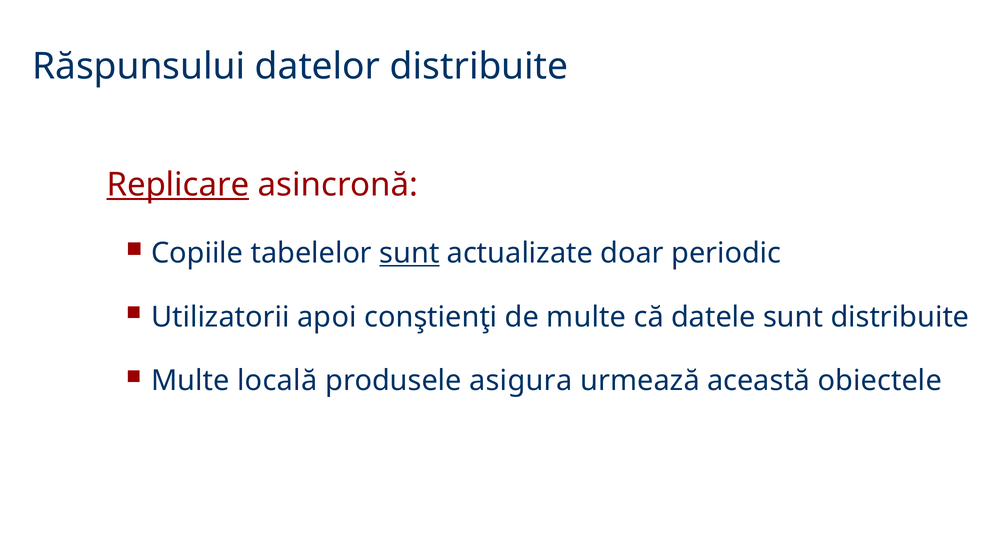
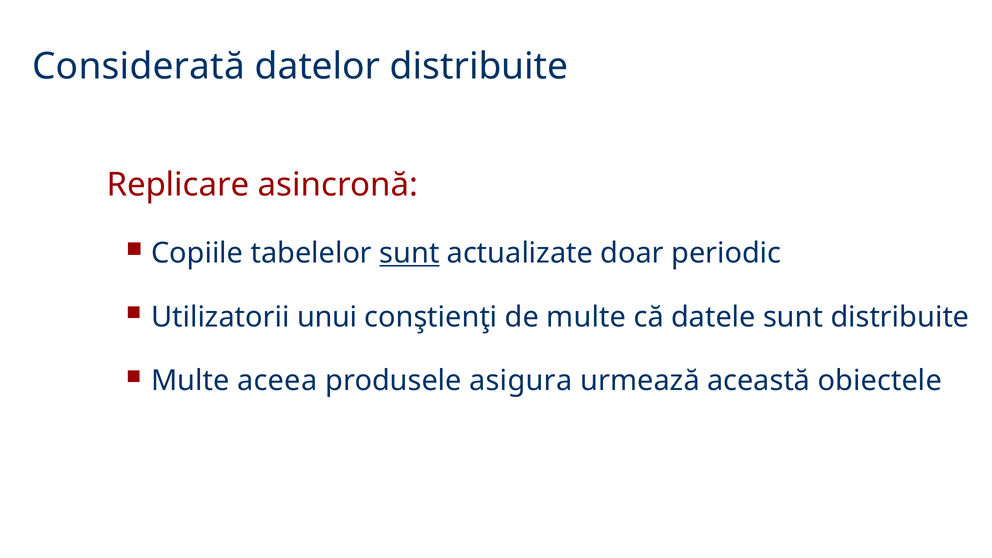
Răspunsului: Răspunsului -> Considerată
Replicare underline: present -> none
apoi: apoi -> unui
locală: locală -> aceea
